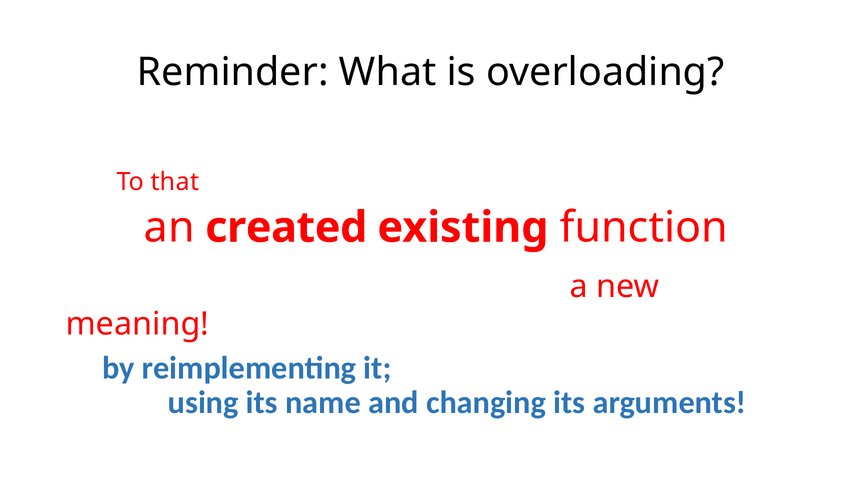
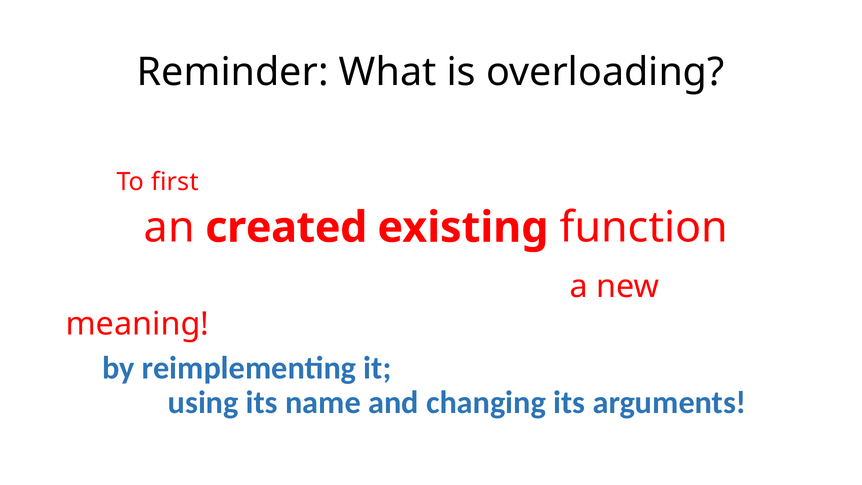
that: that -> first
